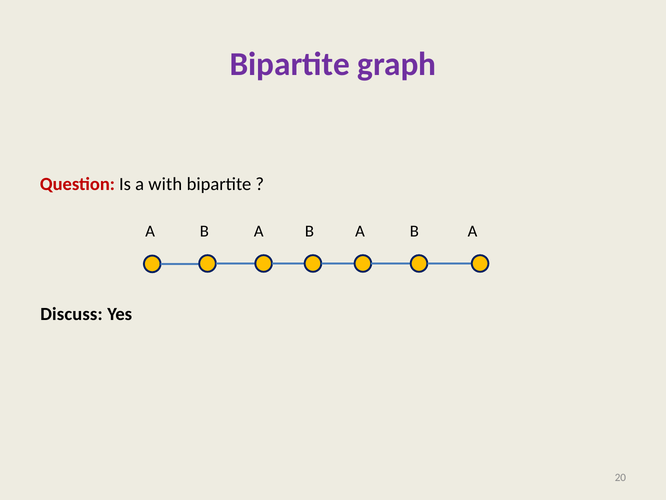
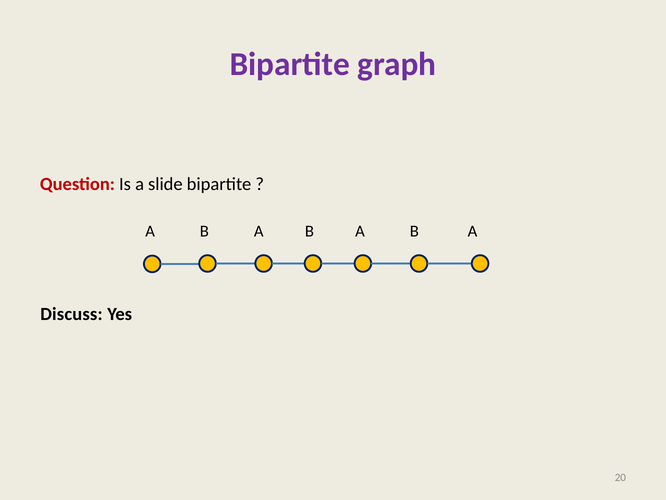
with: with -> slide
